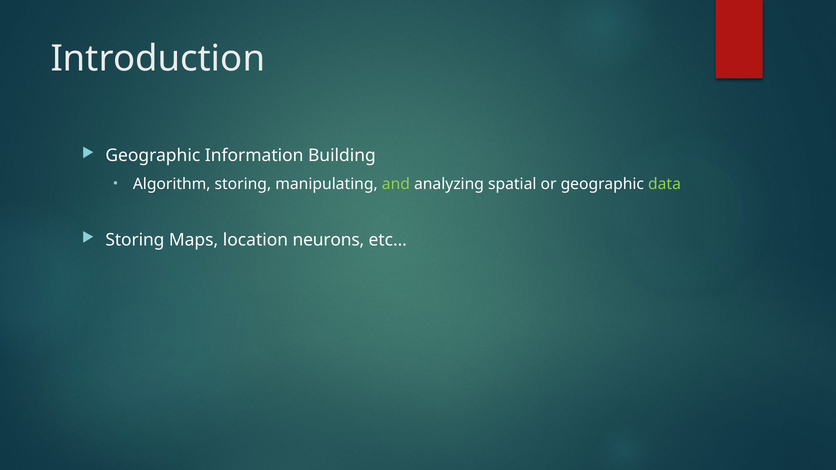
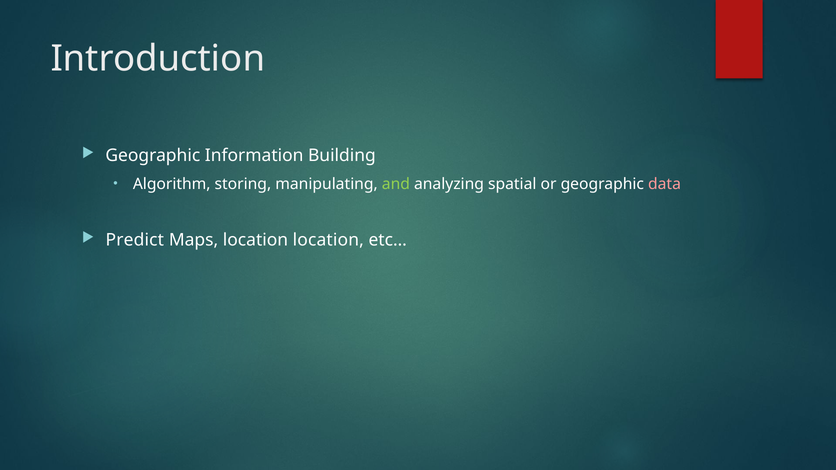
data colour: light green -> pink
Storing at (135, 240): Storing -> Predict
location neurons: neurons -> location
